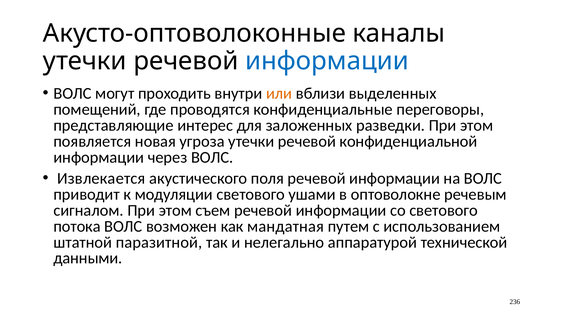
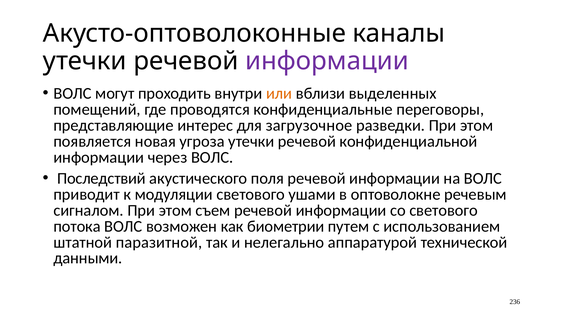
информации at (327, 61) colour: blue -> purple
заложенных: заложенных -> загрузочное
Извлекается: Извлекается -> Последствий
мандатная: мандатная -> биометрии
